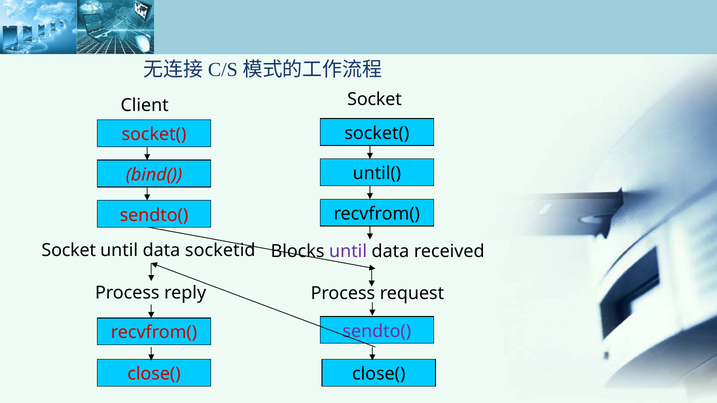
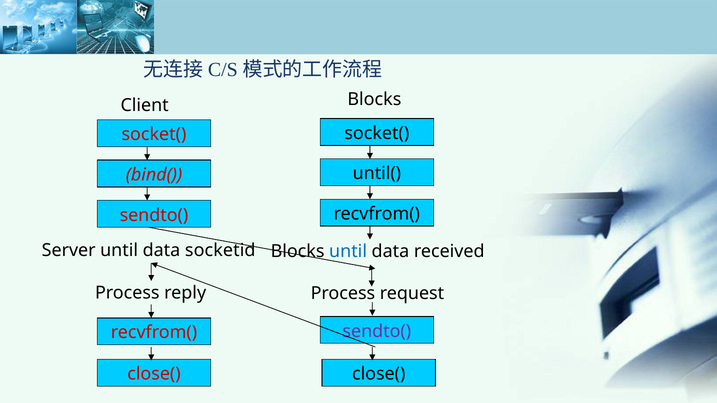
Socket at (374, 100): Socket -> Blocks
Socket at (69, 251): Socket -> Server
until at (348, 252) colour: purple -> blue
